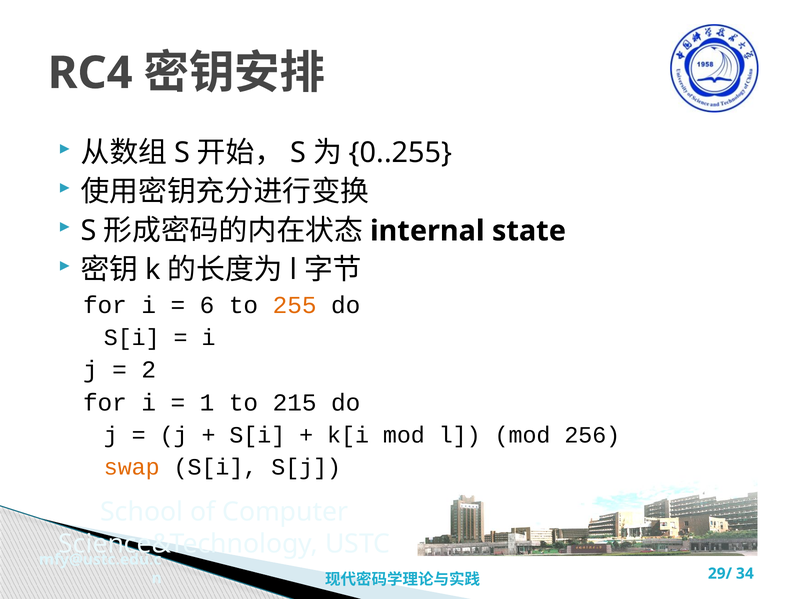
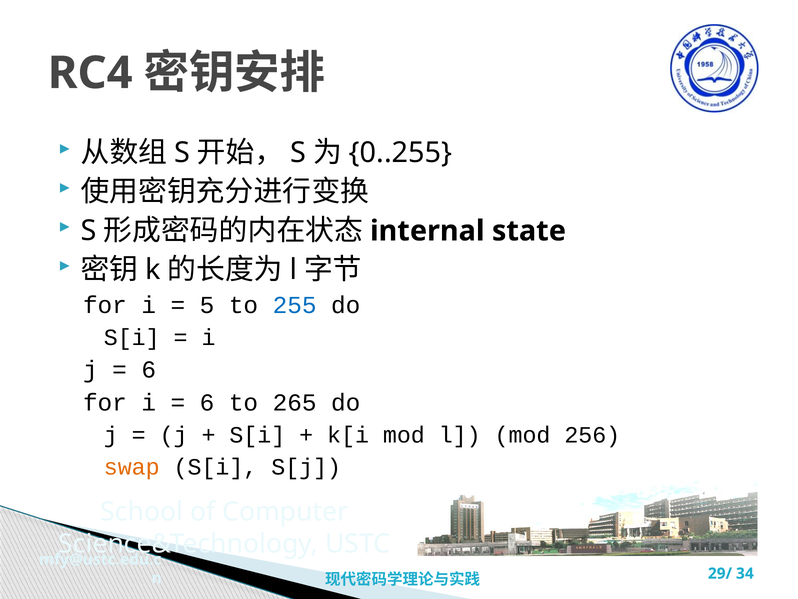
6: 6 -> 5
255 colour: orange -> blue
2 at (149, 370): 2 -> 6
1 at (207, 402): 1 -> 6
215: 215 -> 265
